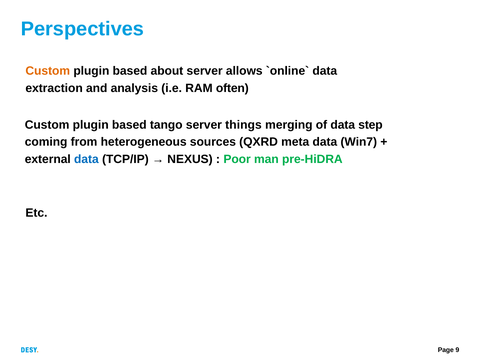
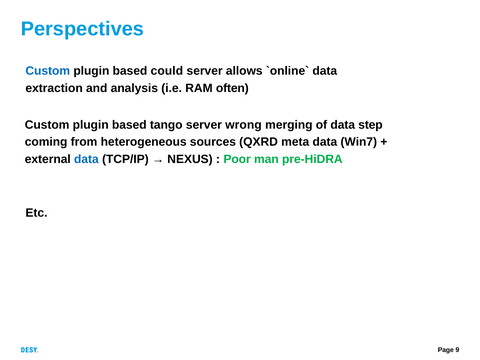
Custom at (48, 71) colour: orange -> blue
about: about -> could
things: things -> wrong
